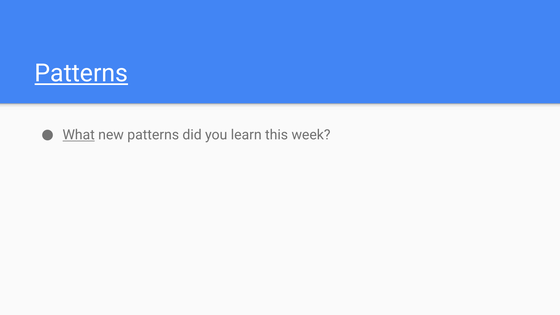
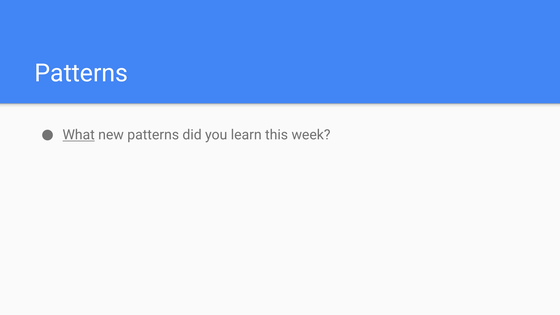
Patterns at (81, 73) underline: present -> none
